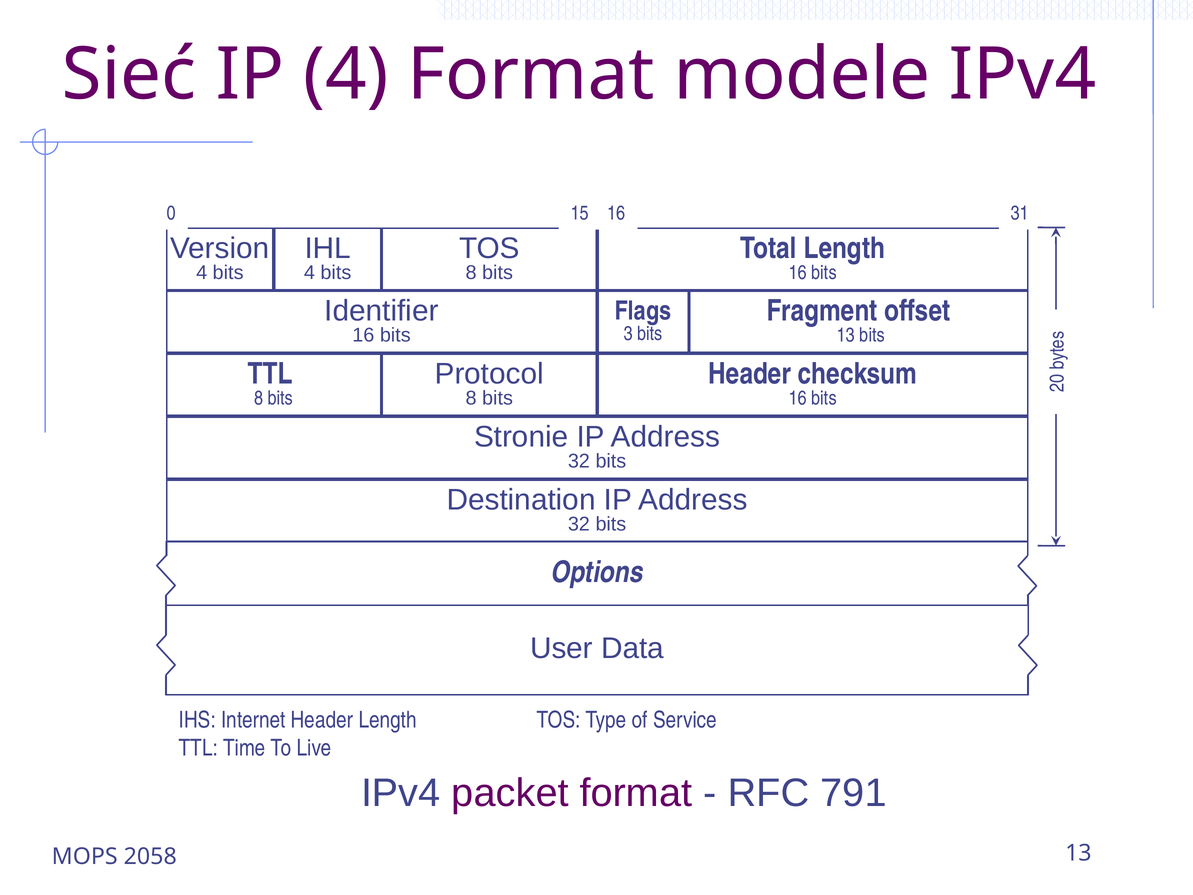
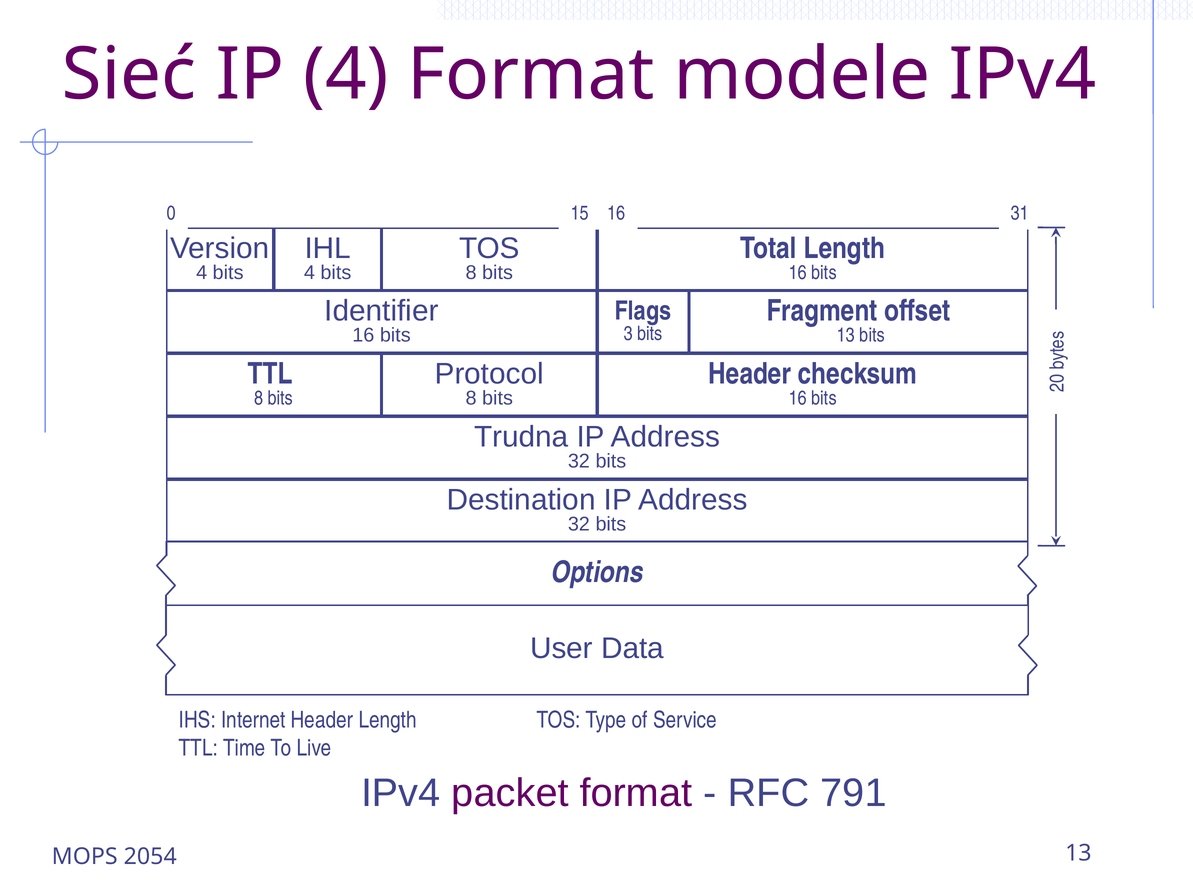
Stronie: Stronie -> Trudna
2058: 2058 -> 2054
